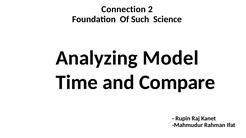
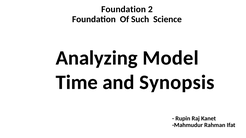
Connection at (124, 9): Connection -> Foundation
Compare: Compare -> Synopsis
